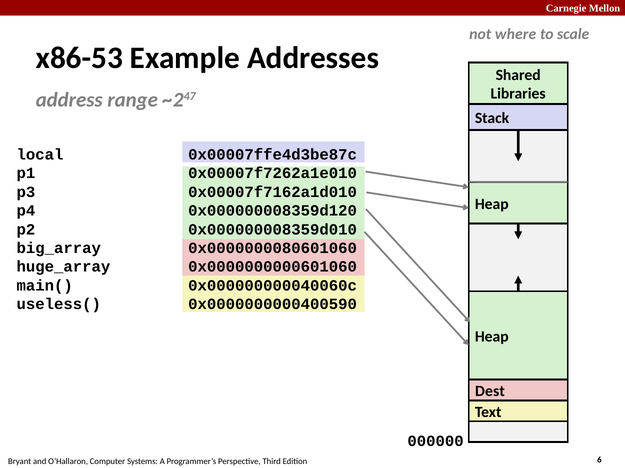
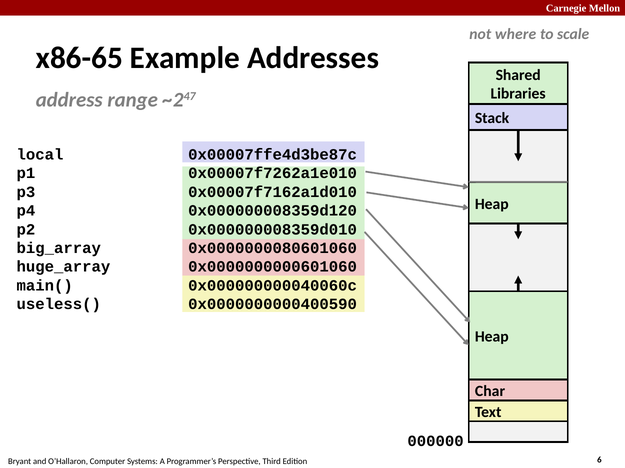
x86-53: x86-53 -> x86-65
Dest: Dest -> Char
